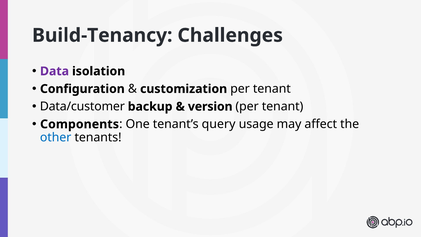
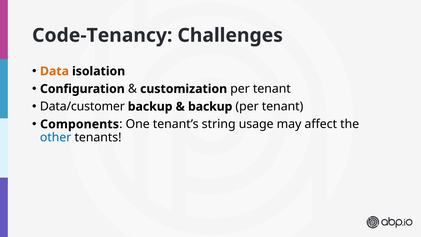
Build-Tenancy: Build-Tenancy -> Code-Tenancy
Data colour: purple -> orange
version at (210, 106): version -> backup
query: query -> string
